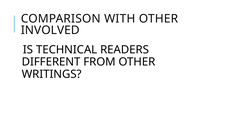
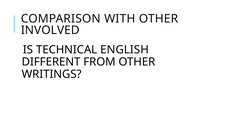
READERS: READERS -> ENGLISH
